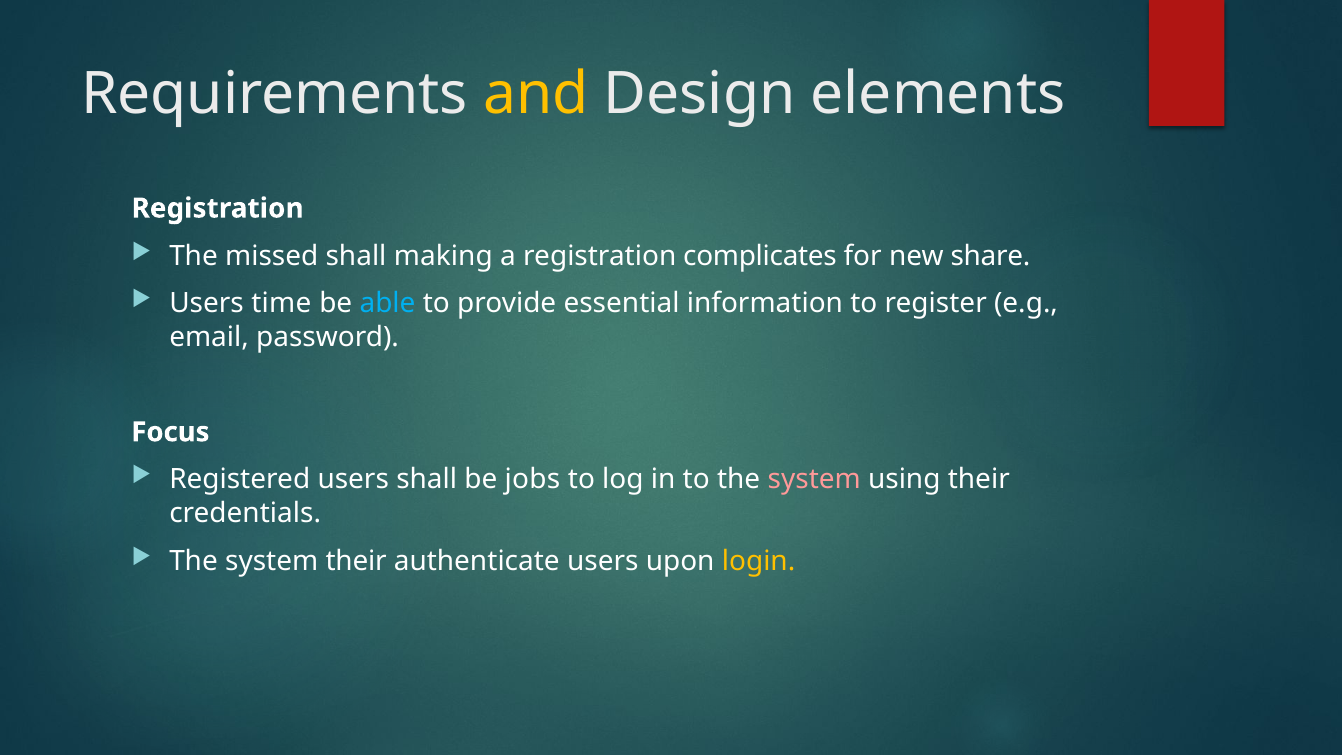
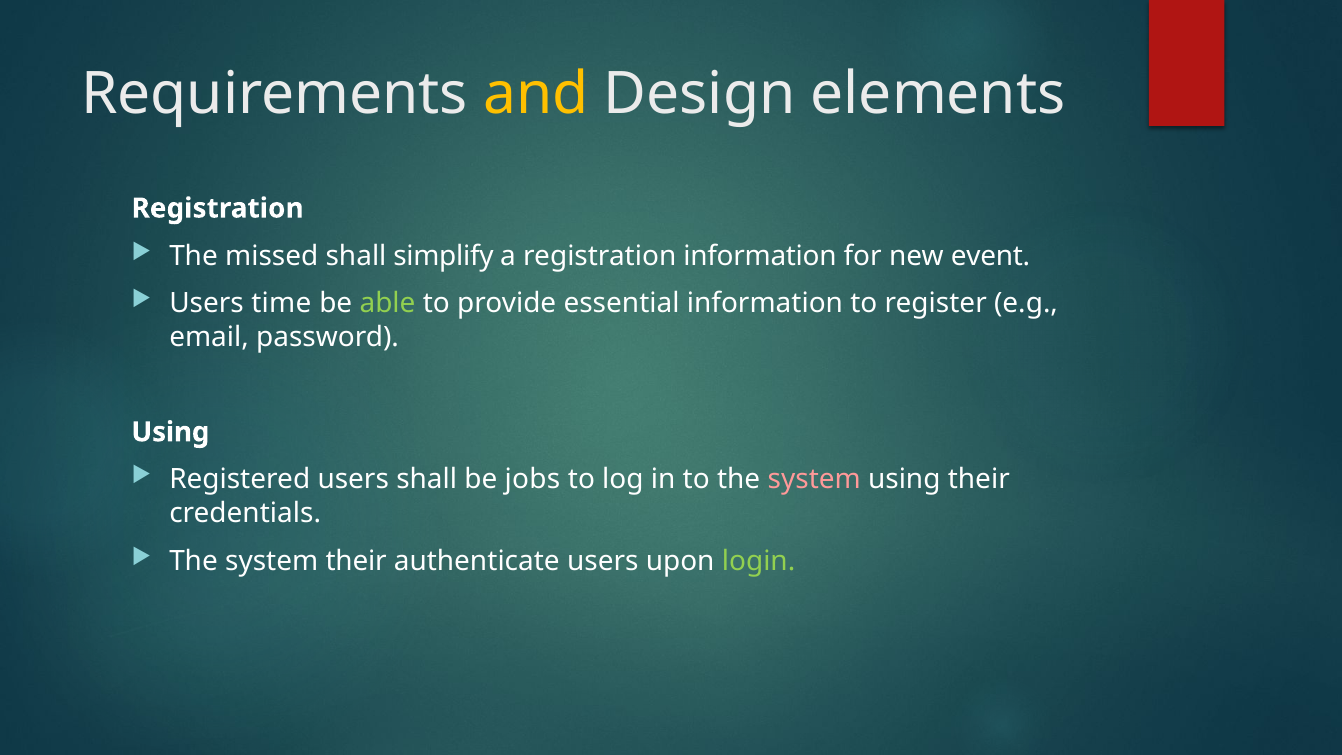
making: making -> simplify
registration complicates: complicates -> information
share: share -> event
able colour: light blue -> light green
Focus at (170, 432): Focus -> Using
login colour: yellow -> light green
